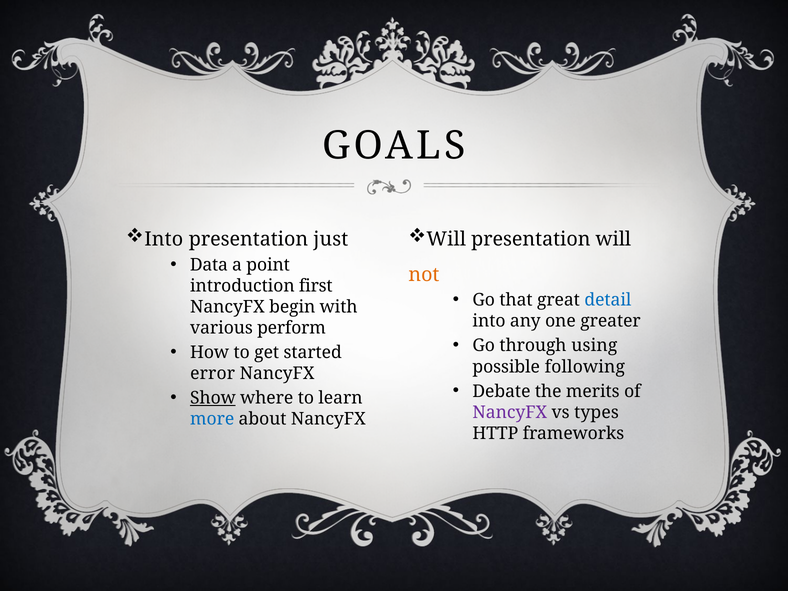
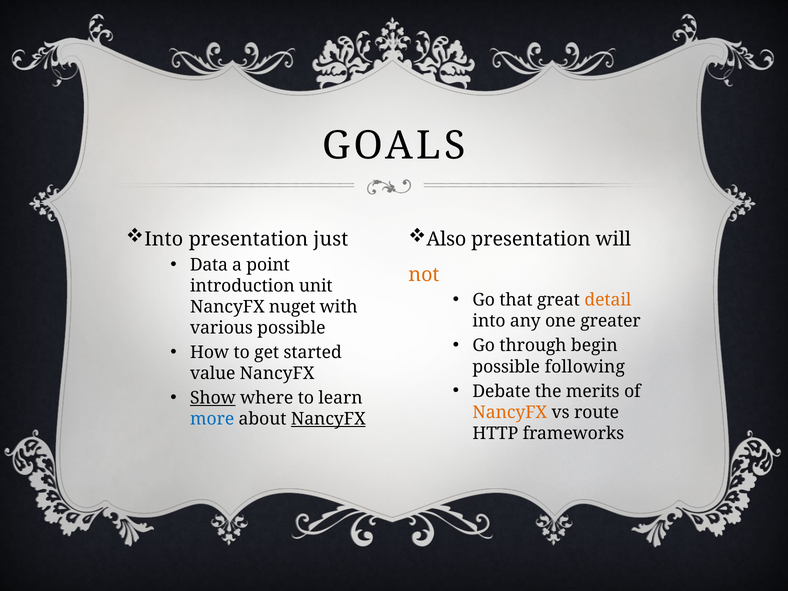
Will at (446, 239): Will -> Also
first: first -> unit
detail colour: blue -> orange
begin: begin -> nuget
various perform: perform -> possible
using: using -> begin
error: error -> value
NancyFX at (510, 412) colour: purple -> orange
types: types -> route
NancyFX at (328, 419) underline: none -> present
